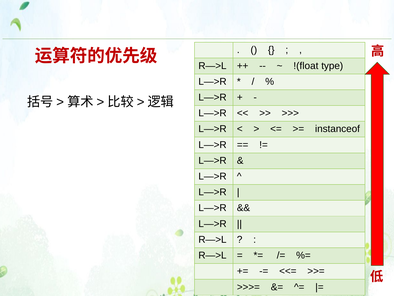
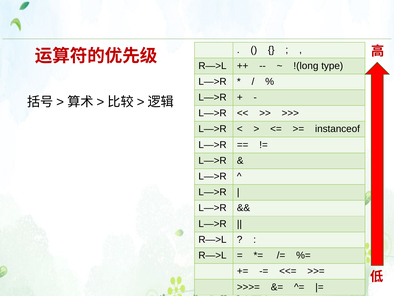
!(float: !(float -> !(long
